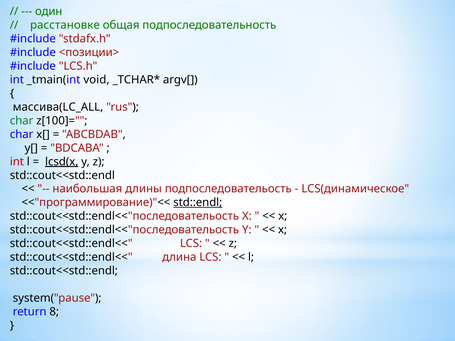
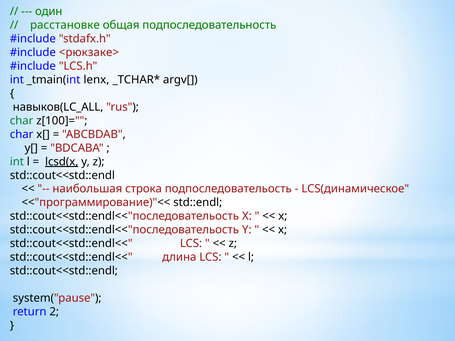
<позиции>: <позиции> -> <рюкзаке>
void: void -> lenx
массива(LC_ALL: массива(LC_ALL -> навыков(LC_ALL
int at (17, 162) colour: red -> green
длины: длины -> строка
std::endl underline: present -> none
8: 8 -> 2
